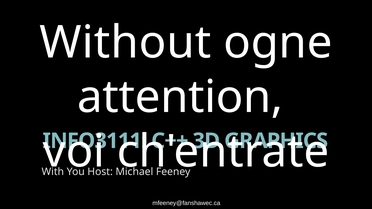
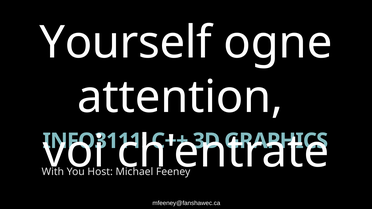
Without: Without -> Yourself
